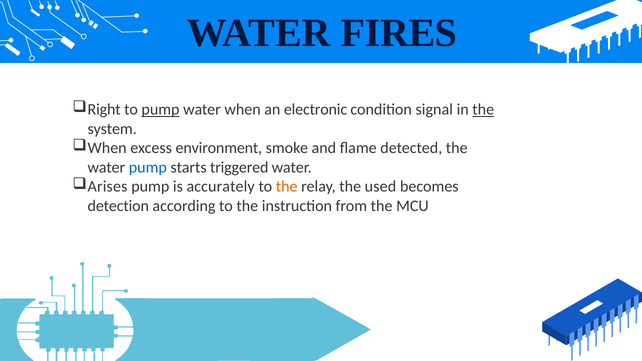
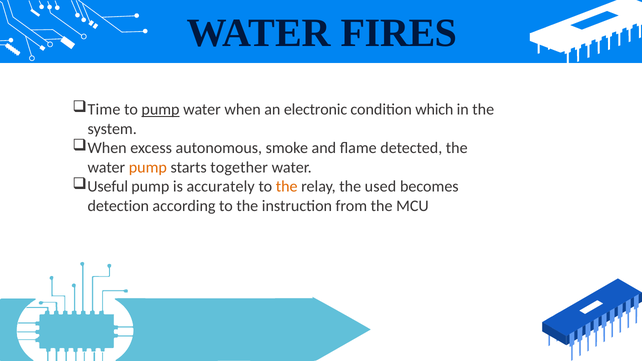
Right: Right -> Time
signal: signal -> which
the at (483, 110) underline: present -> none
environment: environment -> autonomous
pump at (148, 167) colour: blue -> orange
triggered: triggered -> together
Arises: Arises -> Useful
